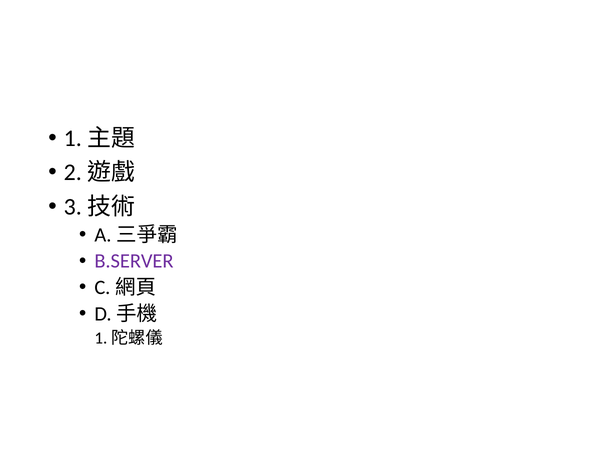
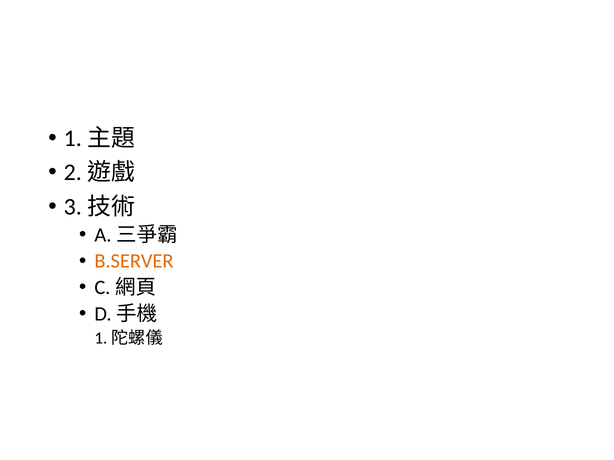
B.SERVER colour: purple -> orange
